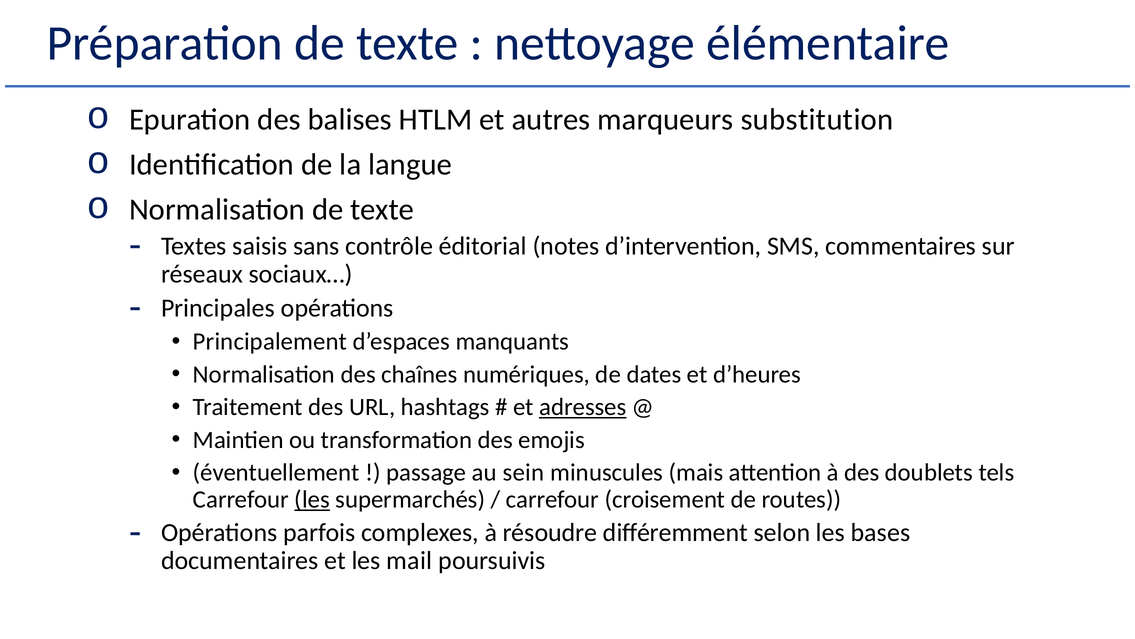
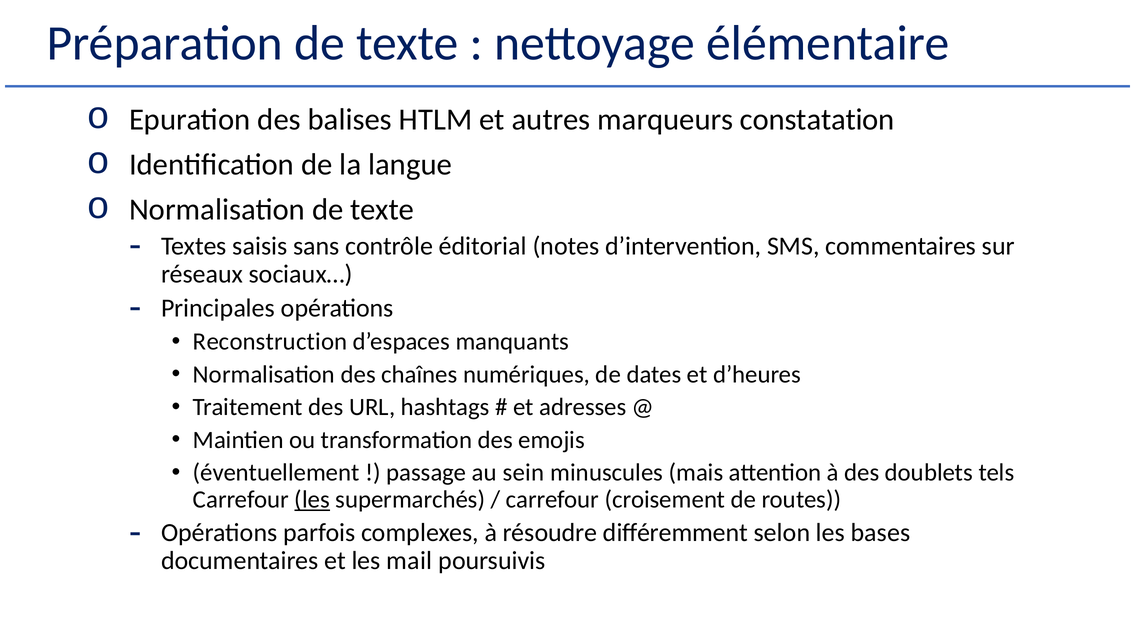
substitution: substitution -> constatation
Principalement: Principalement -> Reconstruction
adresses underline: present -> none
